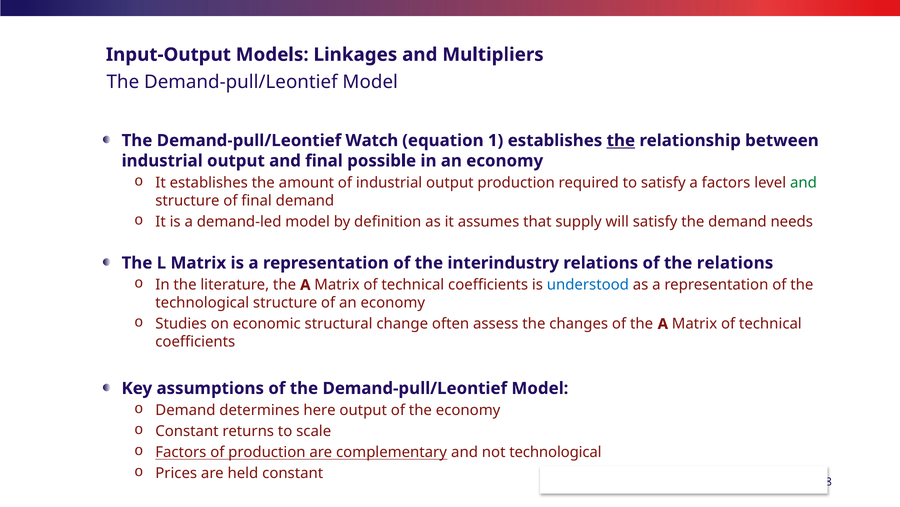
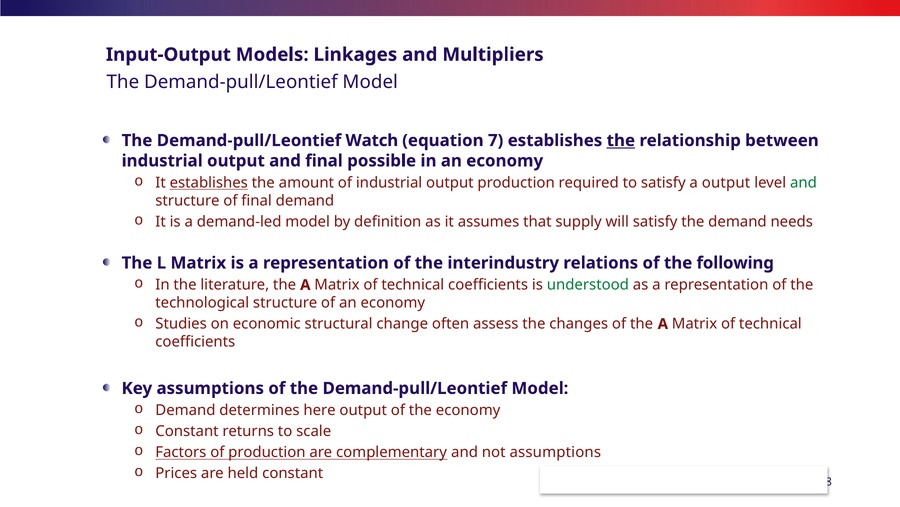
1: 1 -> 7
establishes at (209, 183) underline: none -> present
a factors: factors -> output
the relations: relations -> following
understood colour: blue -> green
not technological: technological -> assumptions
